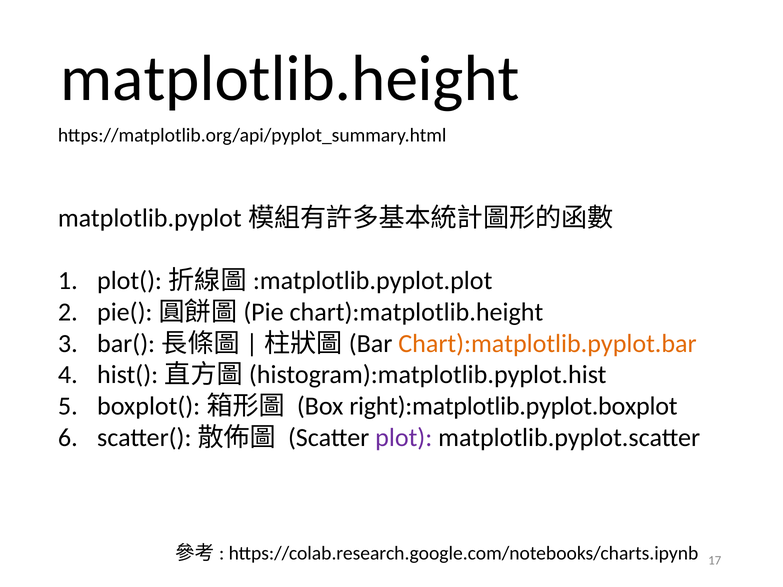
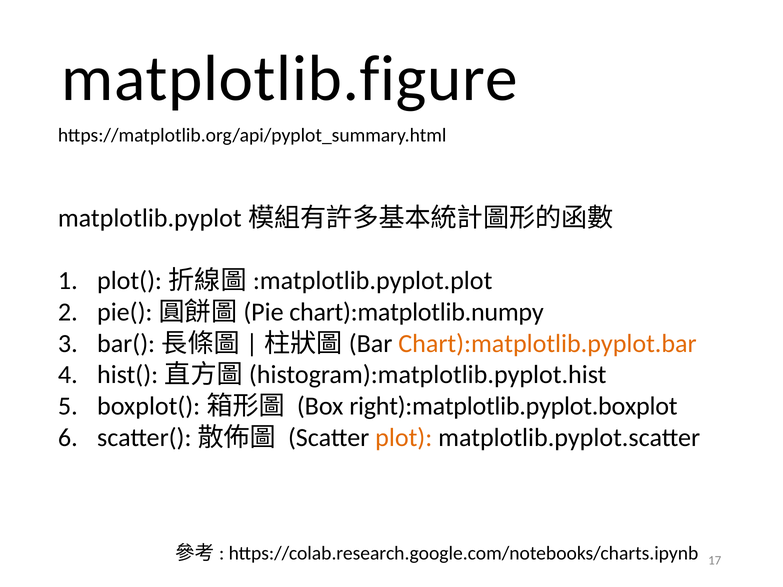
matplotlib.height: matplotlib.height -> matplotlib.figure
chart):matplotlib.height: chart):matplotlib.height -> chart):matplotlib.numpy
plot colour: purple -> orange
